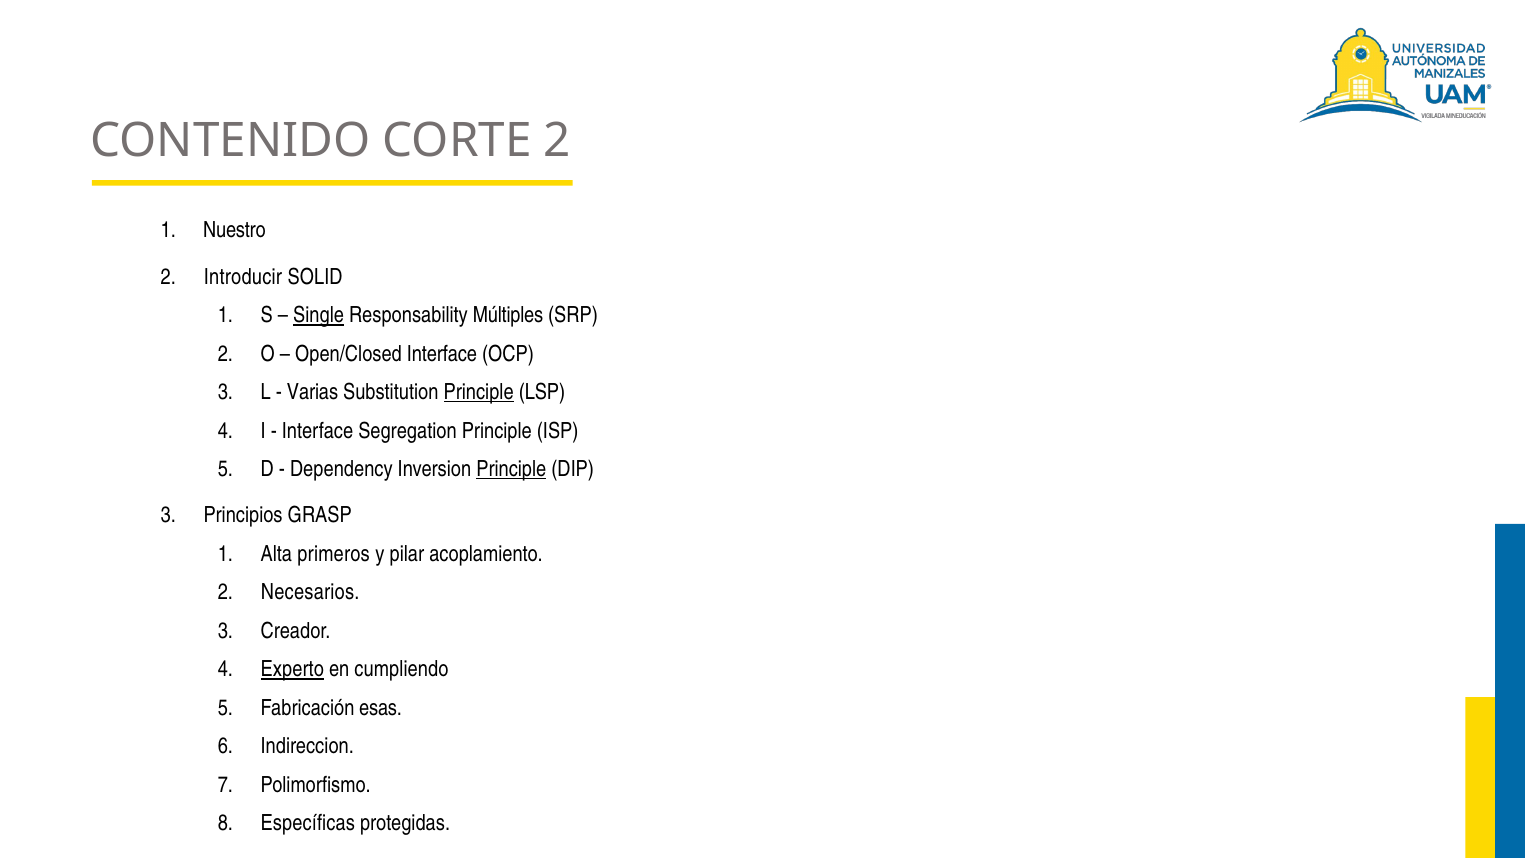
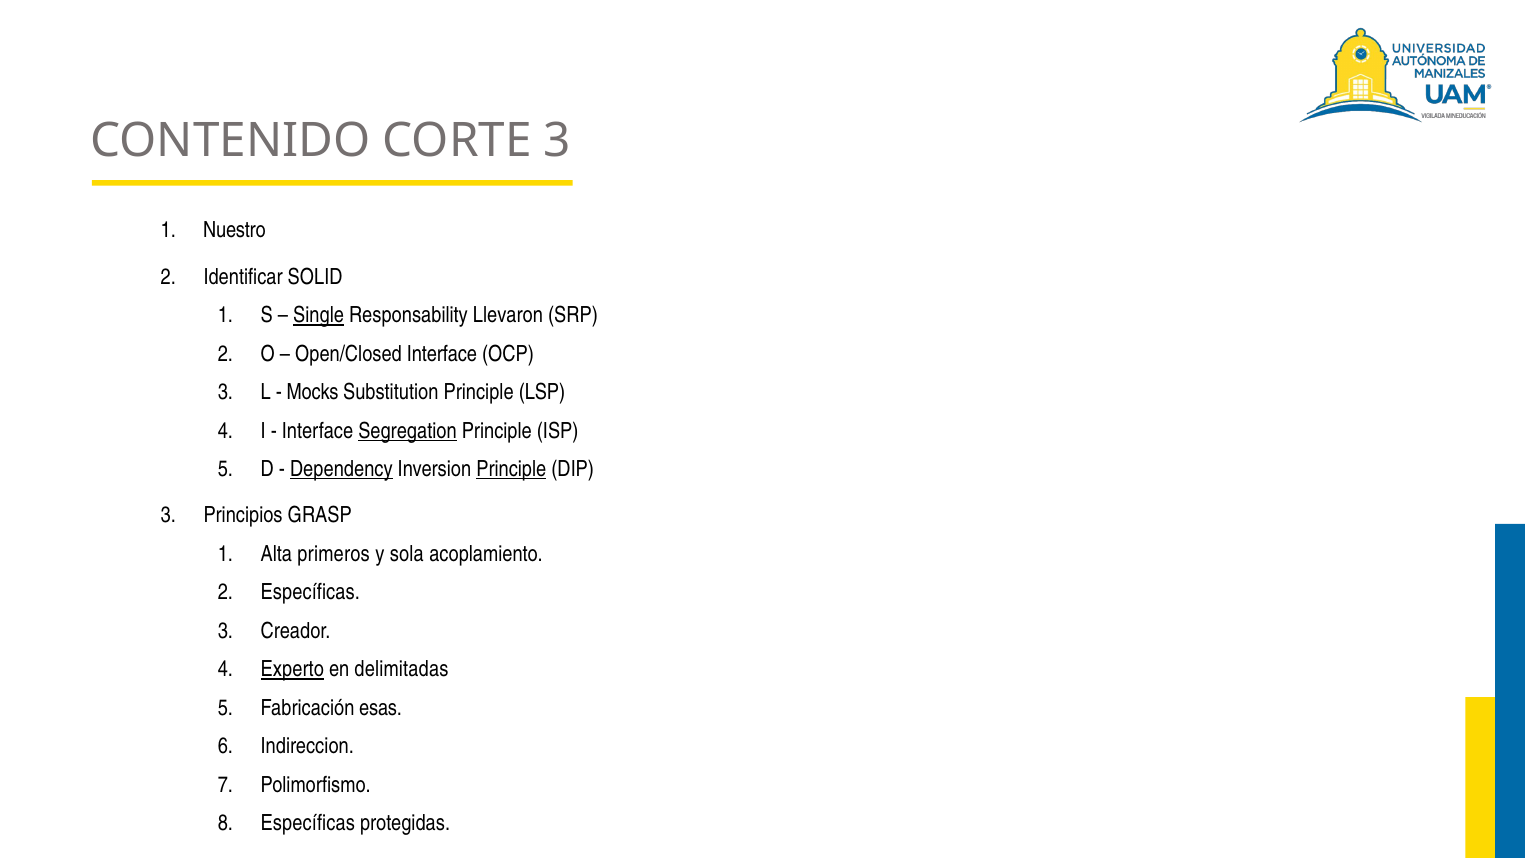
CORTE 2: 2 -> 3
Introducir: Introducir -> Identificar
Múltiples: Múltiples -> Llevaron
Varias: Varias -> Mocks
Principle at (479, 392) underline: present -> none
Segregation underline: none -> present
Dependency underline: none -> present
pilar: pilar -> sola
Necesarios at (310, 592): Necesarios -> Específicas
cumpliendo: cumpliendo -> delimitadas
